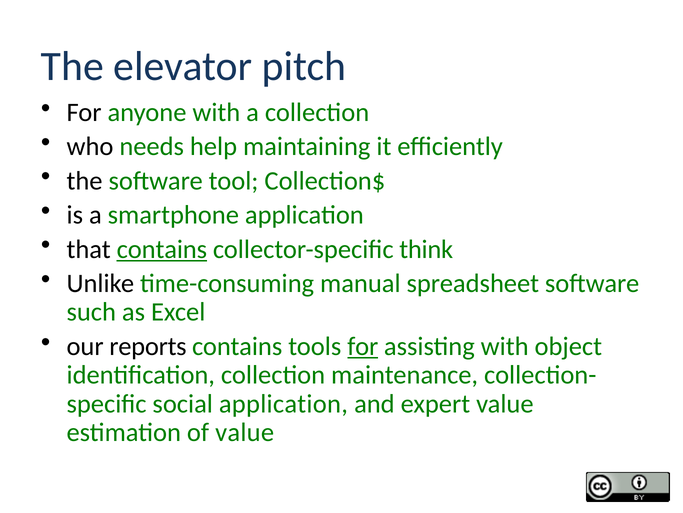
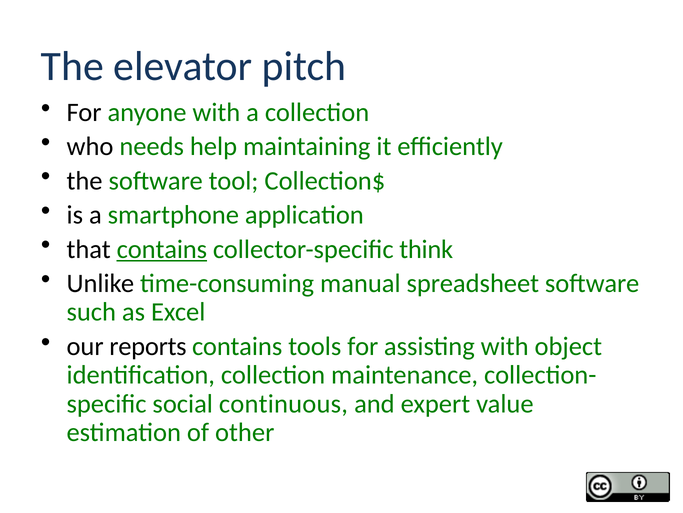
for at (363, 346) underline: present -> none
social application: application -> continuous
of value: value -> other
